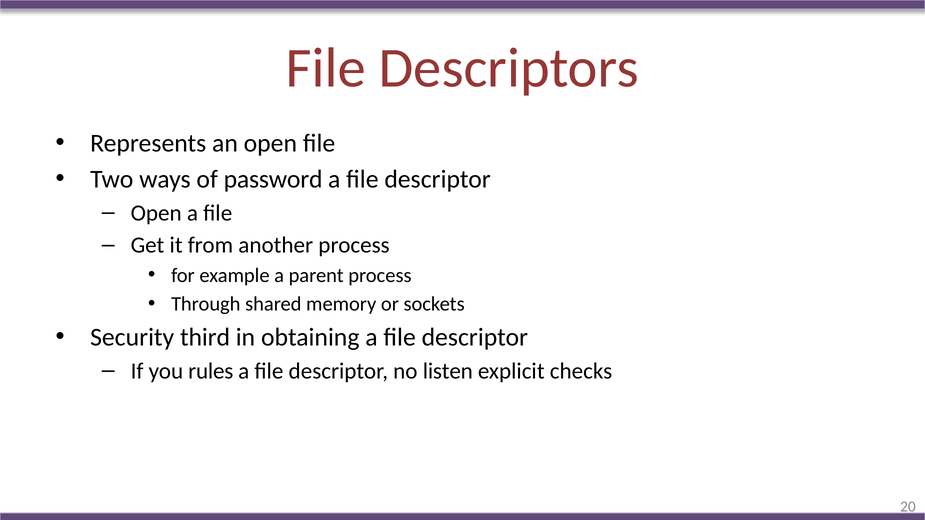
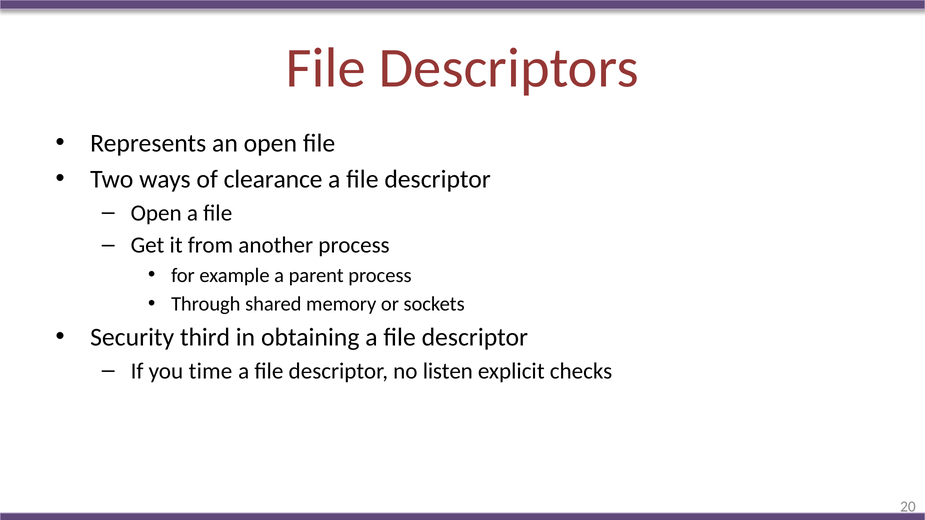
password: password -> clearance
rules: rules -> time
